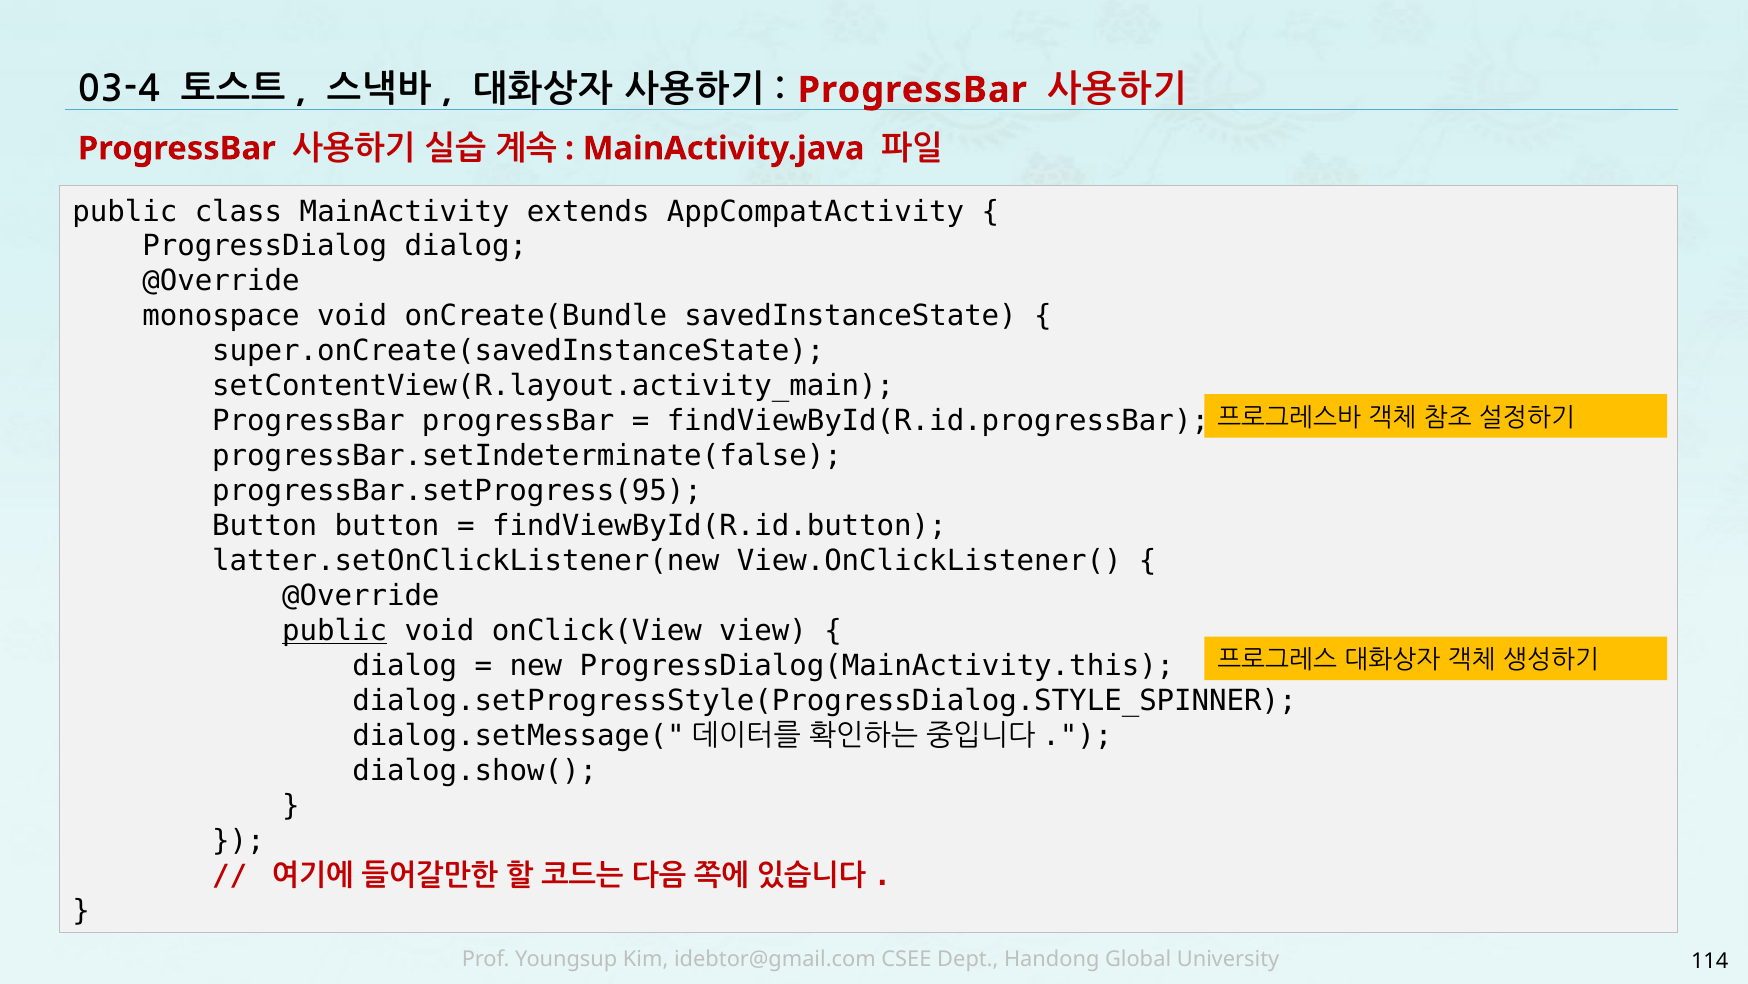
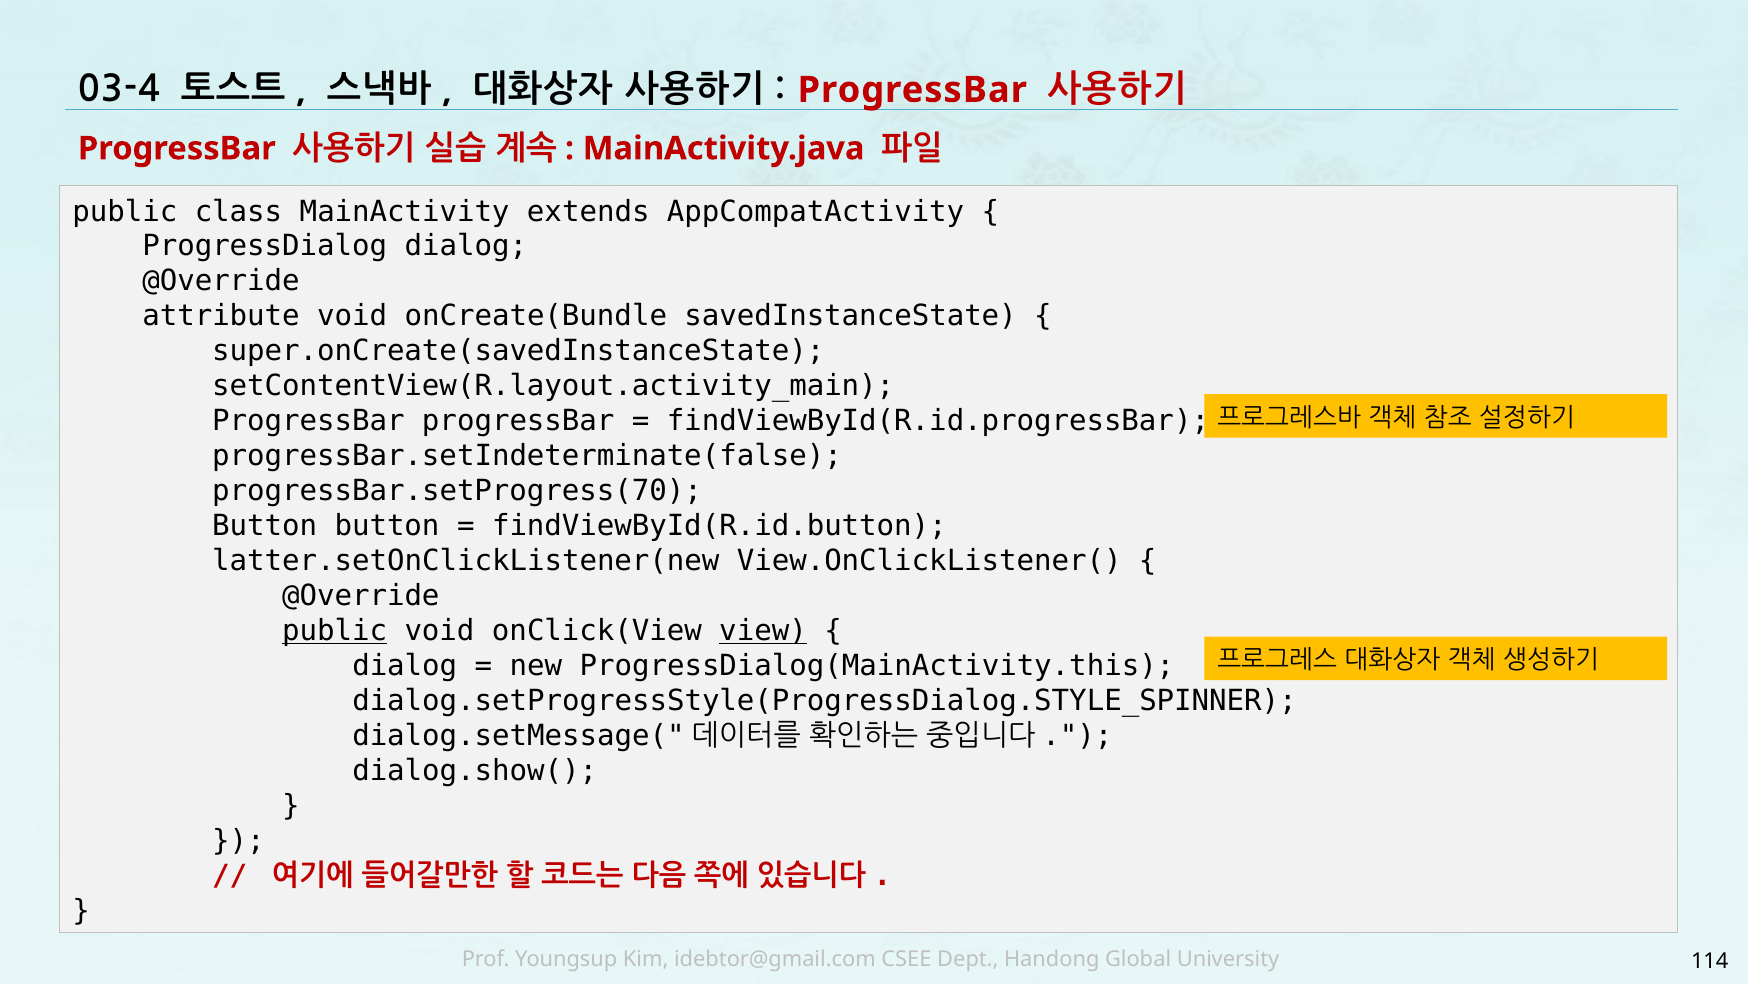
monospace: monospace -> attribute
progressBar.setProgress(95: progressBar.setProgress(95 -> progressBar.setProgress(70
view underline: none -> present
